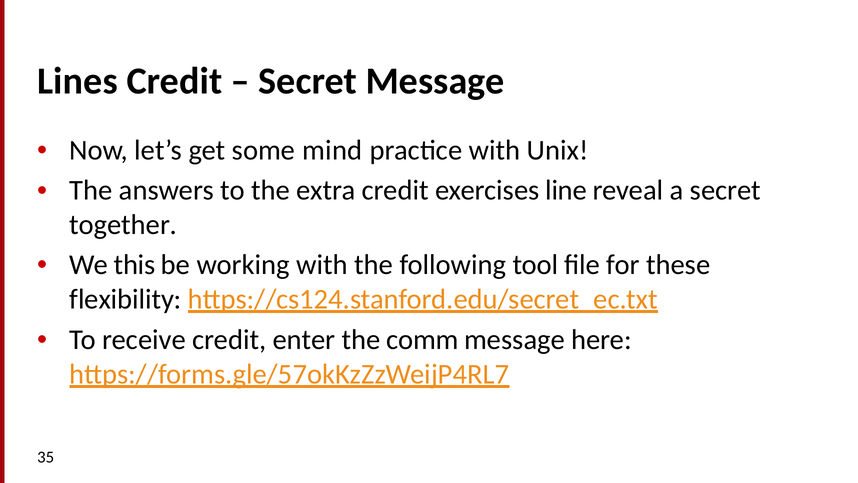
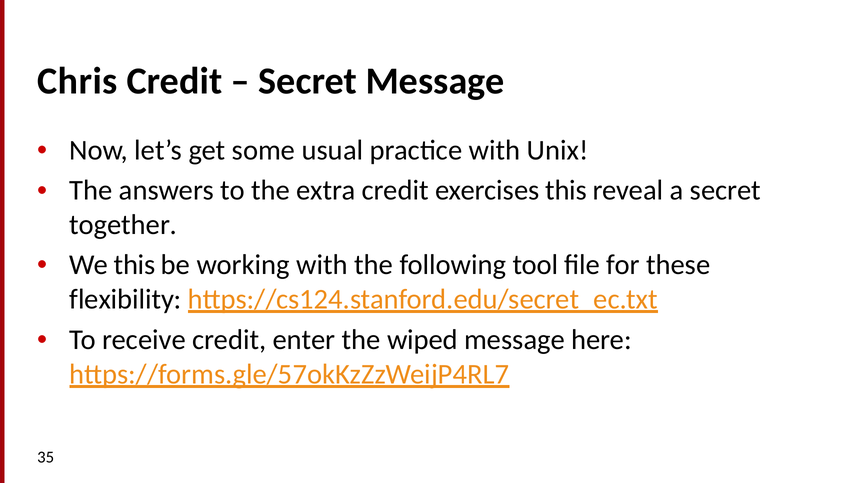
Lines: Lines -> Chris
mind: mind -> usual
exercises line: line -> this
comm: comm -> wiped
